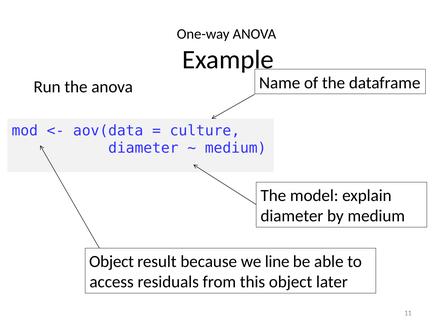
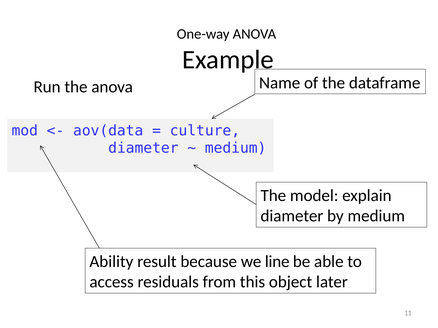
Object at (112, 262): Object -> Ability
